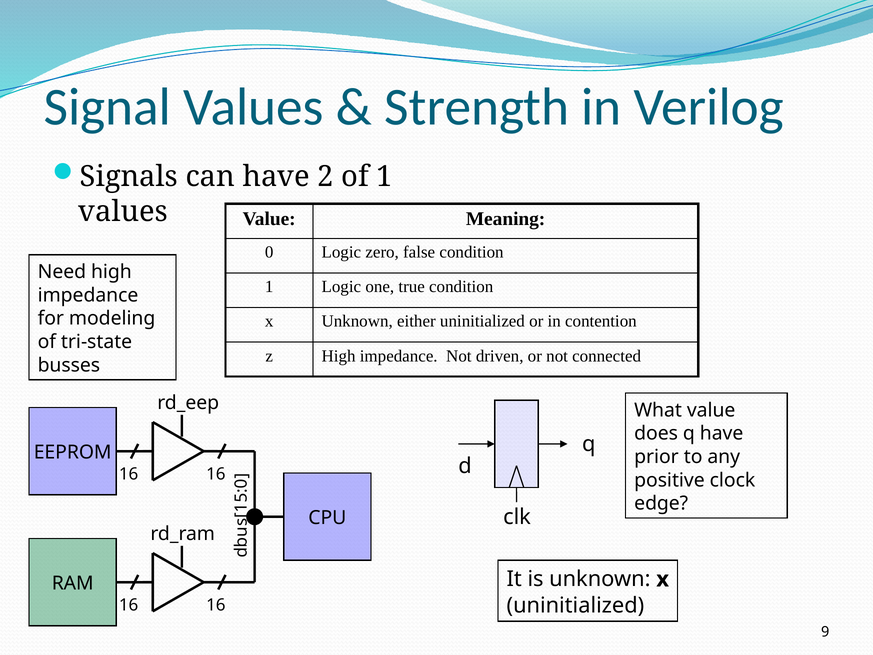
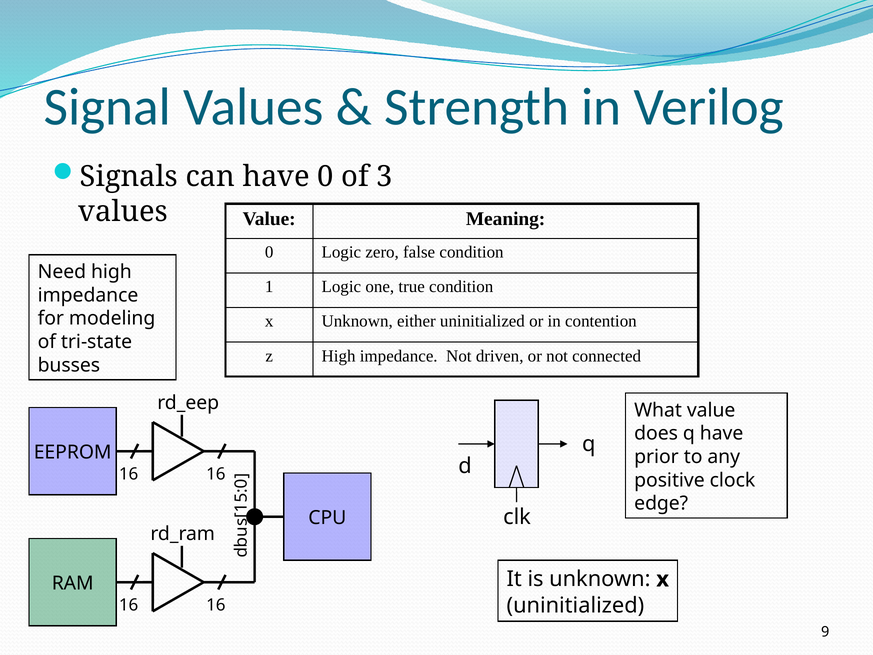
have 2: 2 -> 0
of 1: 1 -> 3
